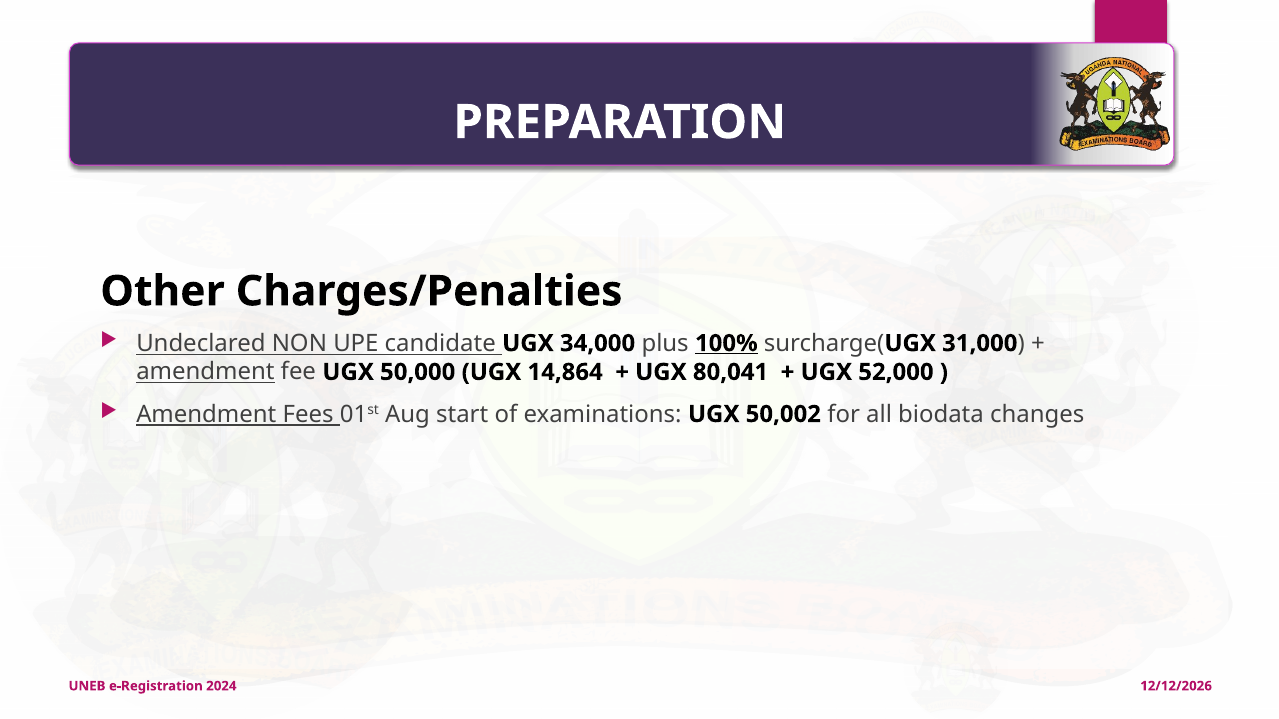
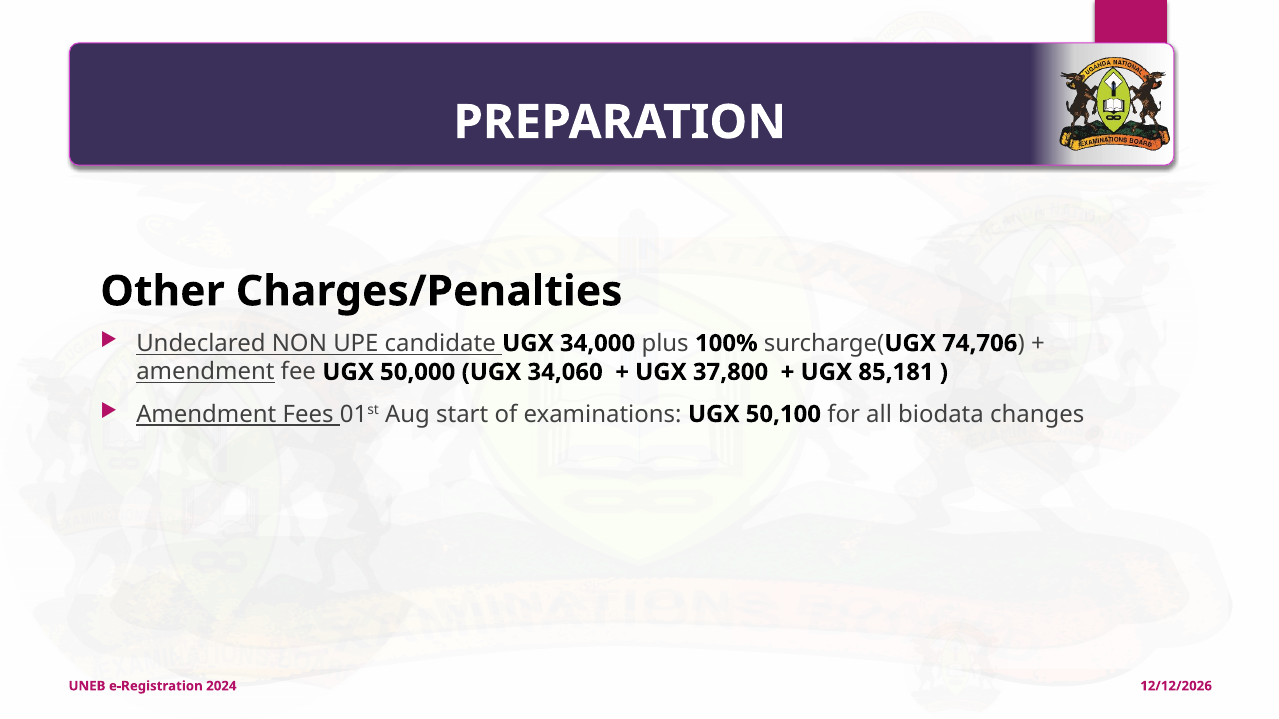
100% underline: present -> none
31,000: 31,000 -> 74,706
14,864: 14,864 -> 34,060
80,041: 80,041 -> 37,800
52,000: 52,000 -> 85,181
50,002: 50,002 -> 50,100
